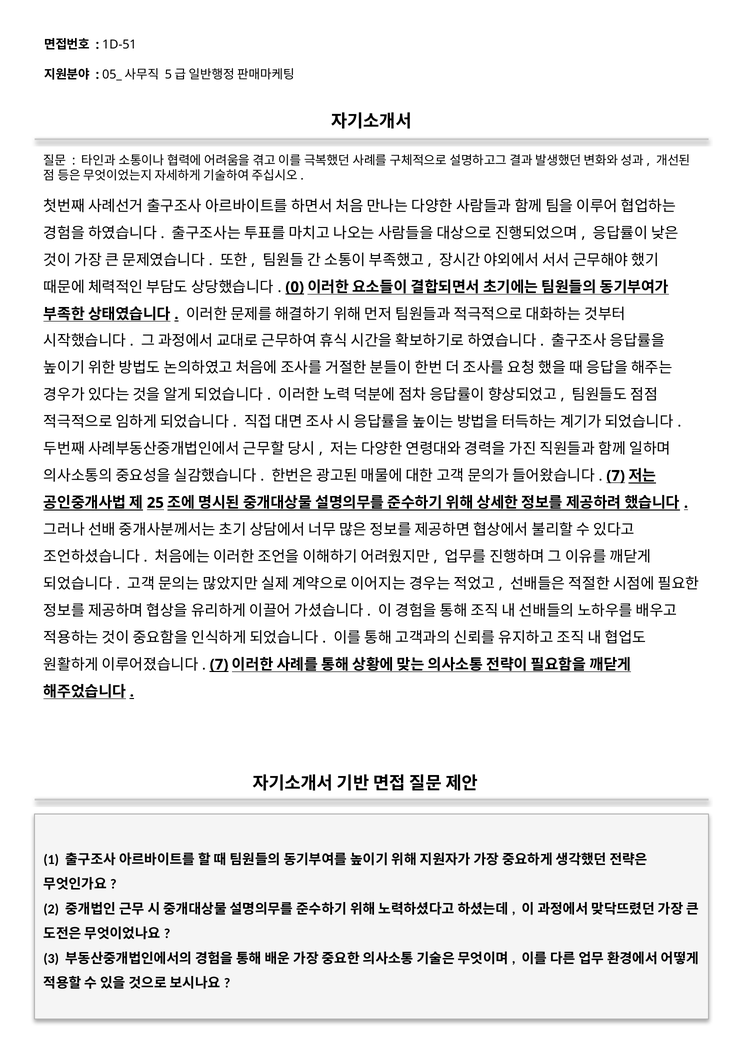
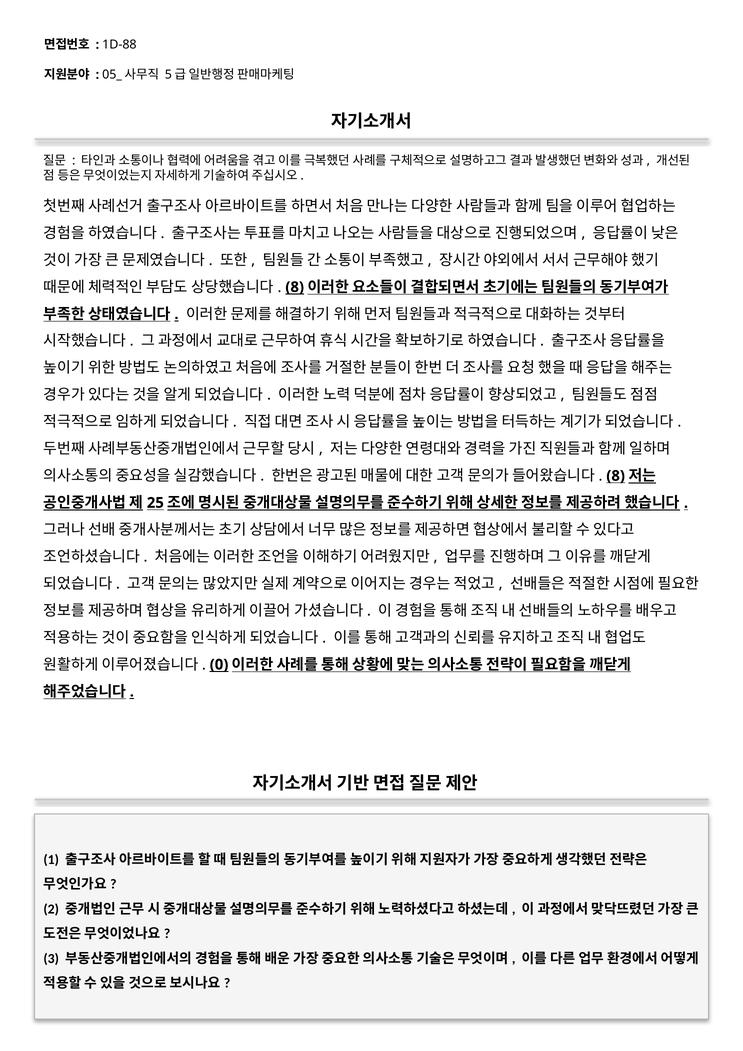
1D-51: 1D-51 -> 1D-88
0 at (295, 287): 0 -> 8
7 at (616, 476): 7 -> 8
7 at (219, 665): 7 -> 0
